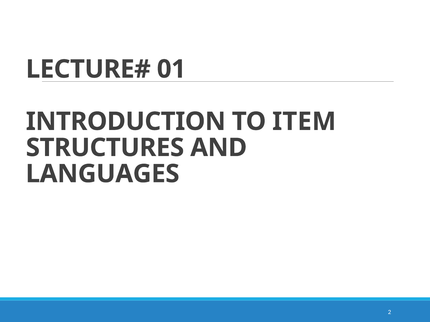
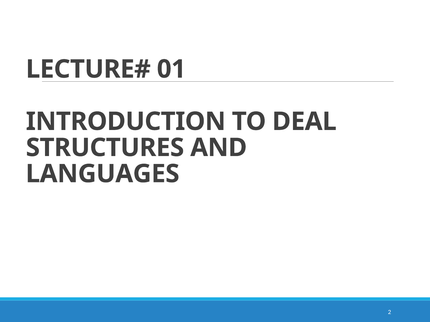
ITEM: ITEM -> DEAL
